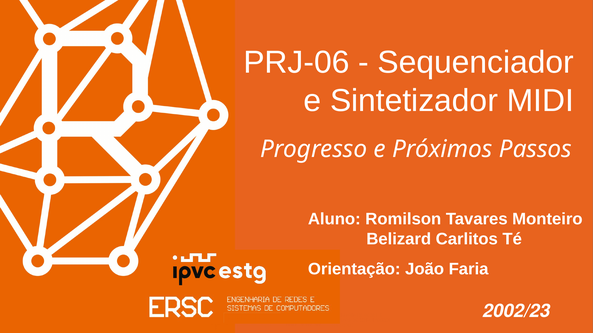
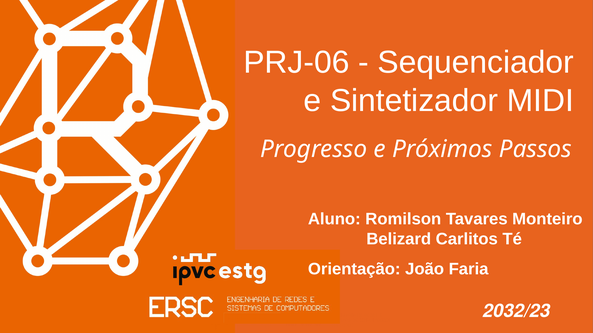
2002/23: 2002/23 -> 2032/23
